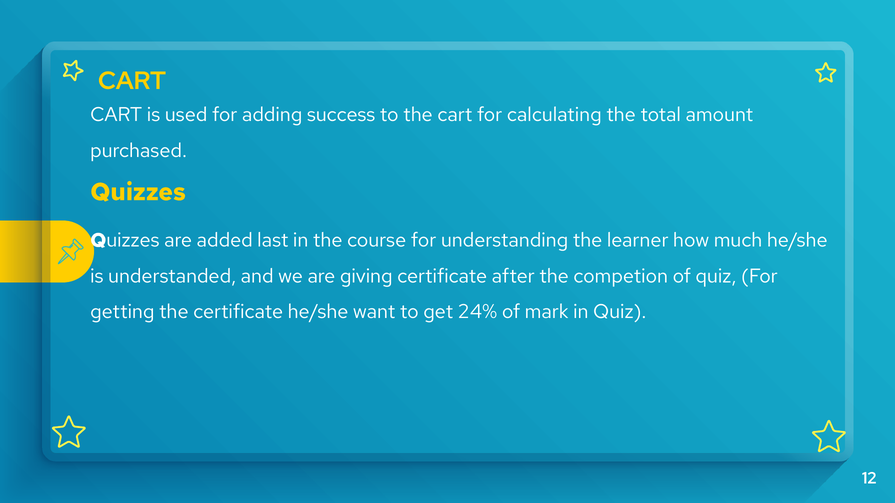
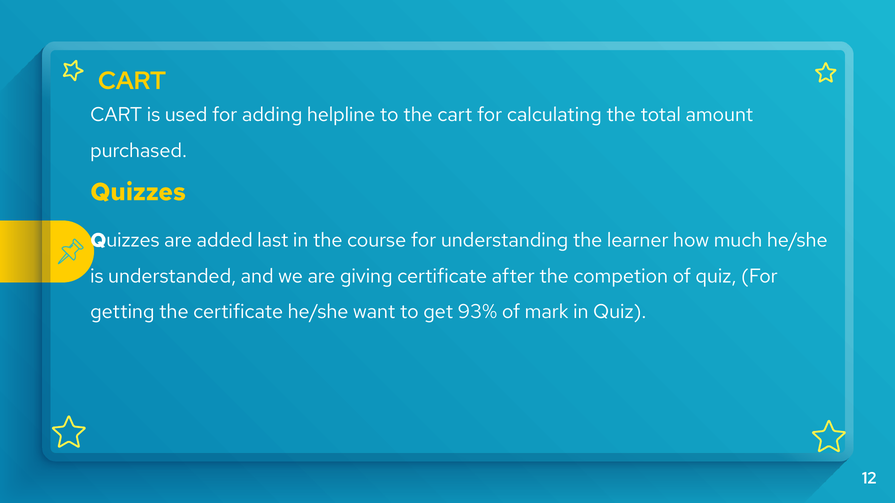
success: success -> helpline
24%: 24% -> 93%
